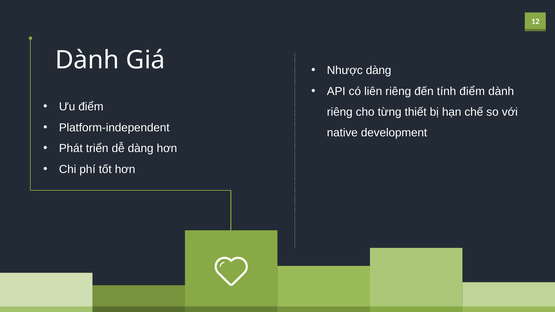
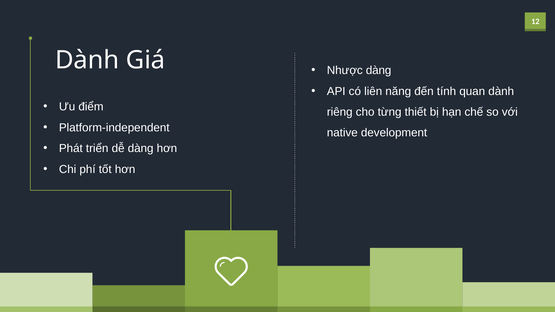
liên riêng: riêng -> năng
tính điểm: điểm -> quan
